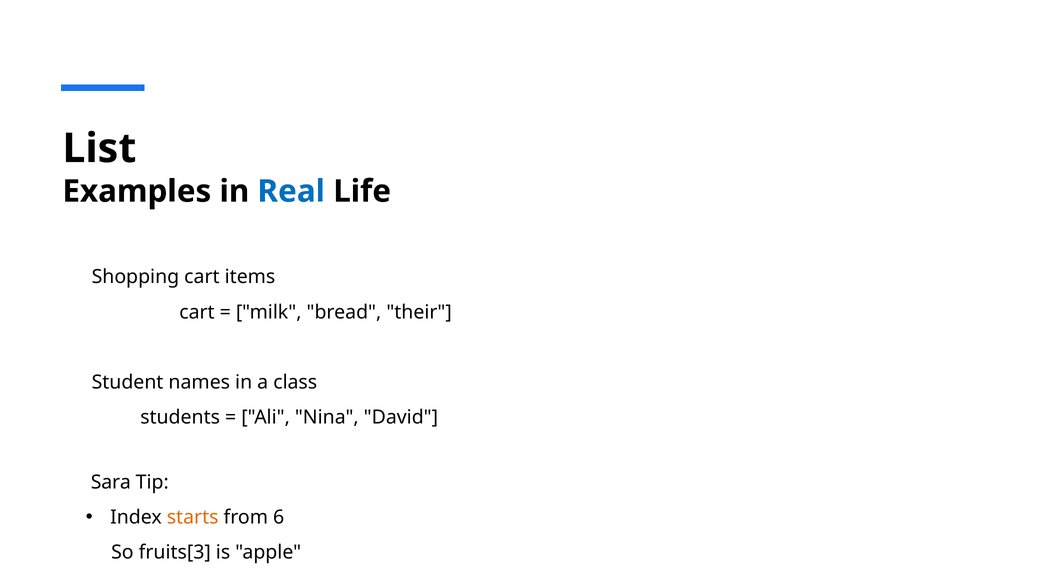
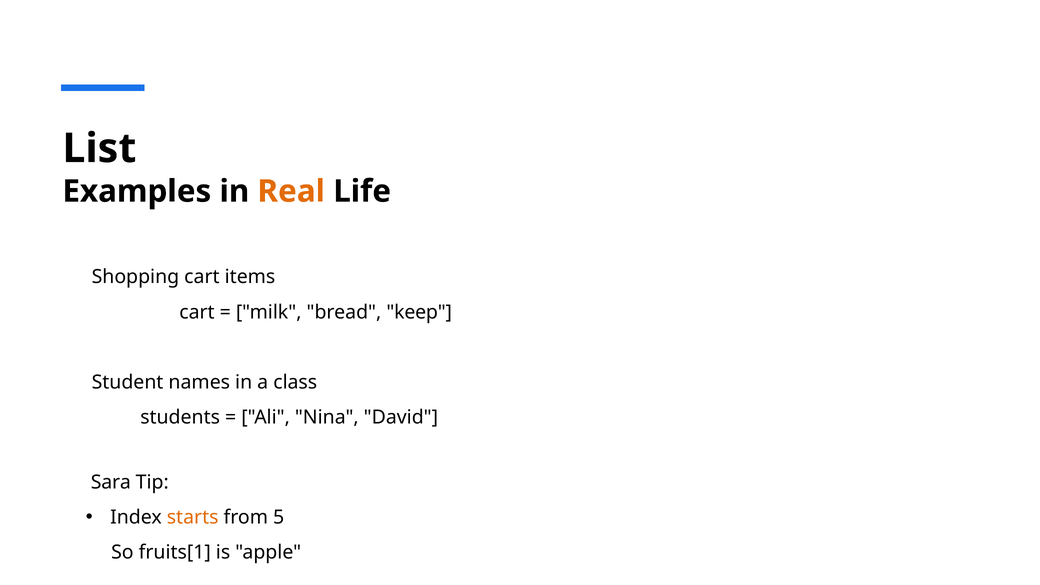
Real colour: blue -> orange
their: their -> keep
6: 6 -> 5
fruits[3: fruits[3 -> fruits[1
